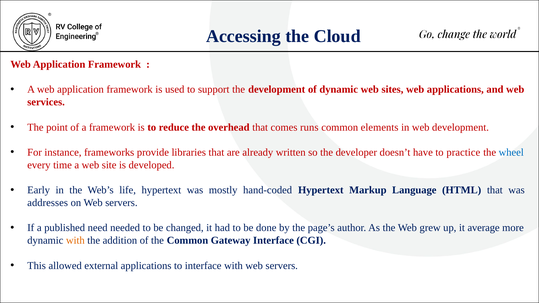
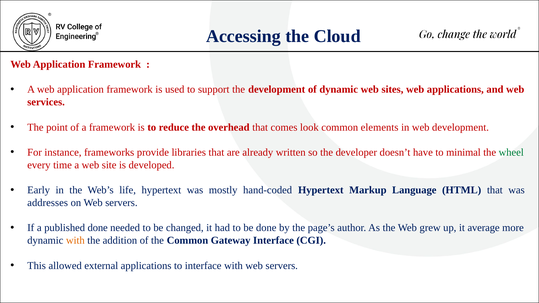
runs: runs -> look
practice: practice -> minimal
wheel colour: blue -> green
published need: need -> done
